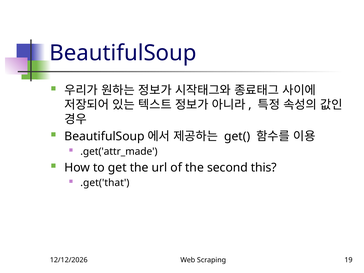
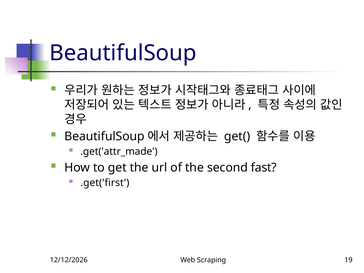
this: this -> fast
.get('that: .get('that -> .get('first
